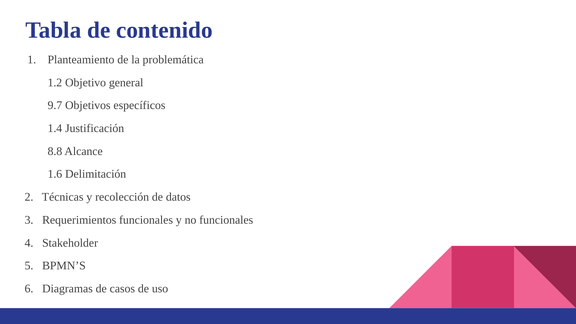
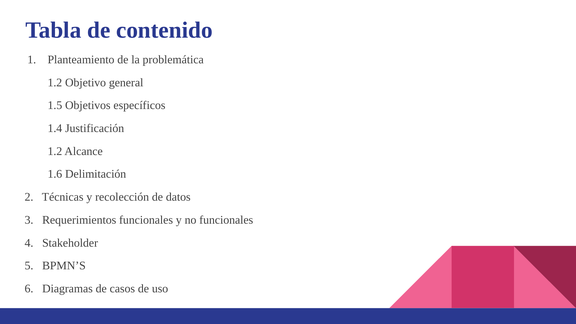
9.7: 9.7 -> 1.5
8.8 at (55, 151): 8.8 -> 1.2
